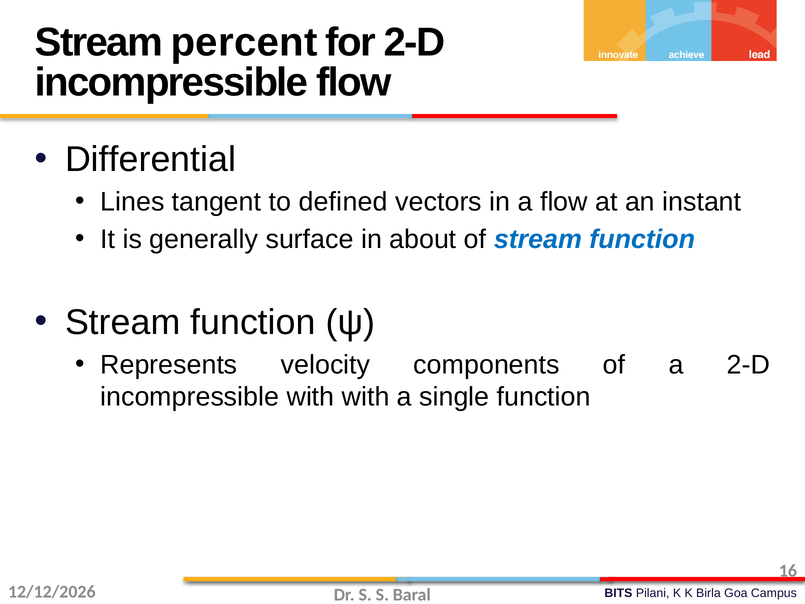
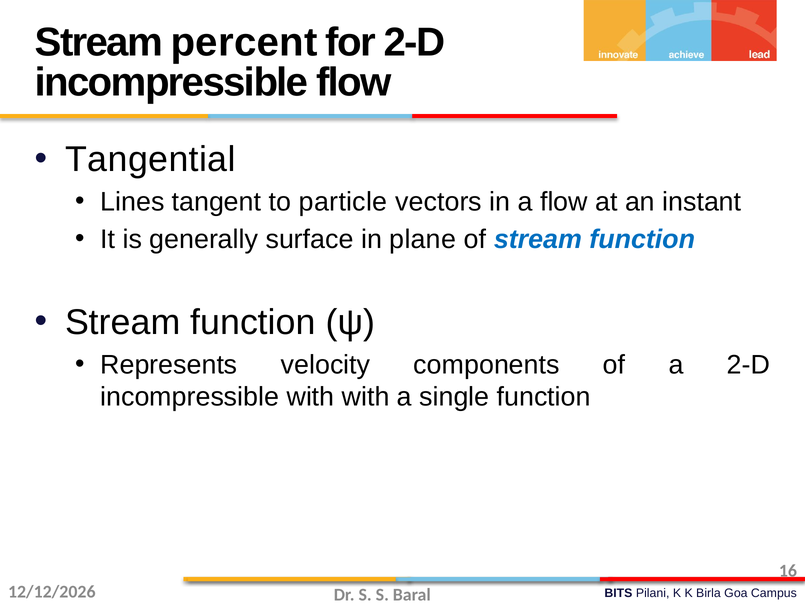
Differential: Differential -> Tangential
defined: defined -> particle
about: about -> plane
